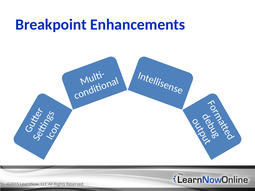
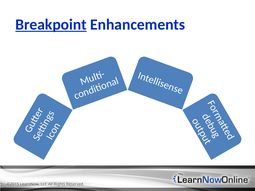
Breakpoint underline: none -> present
